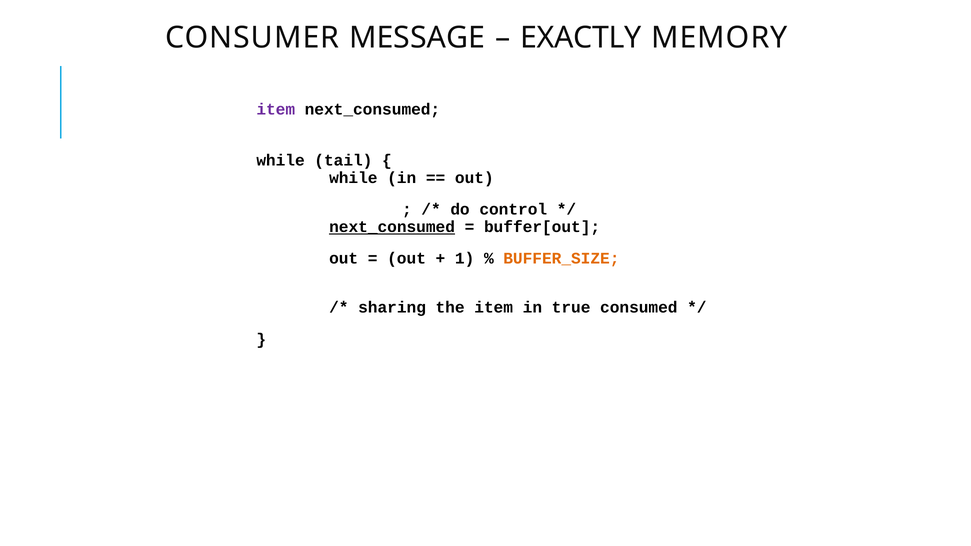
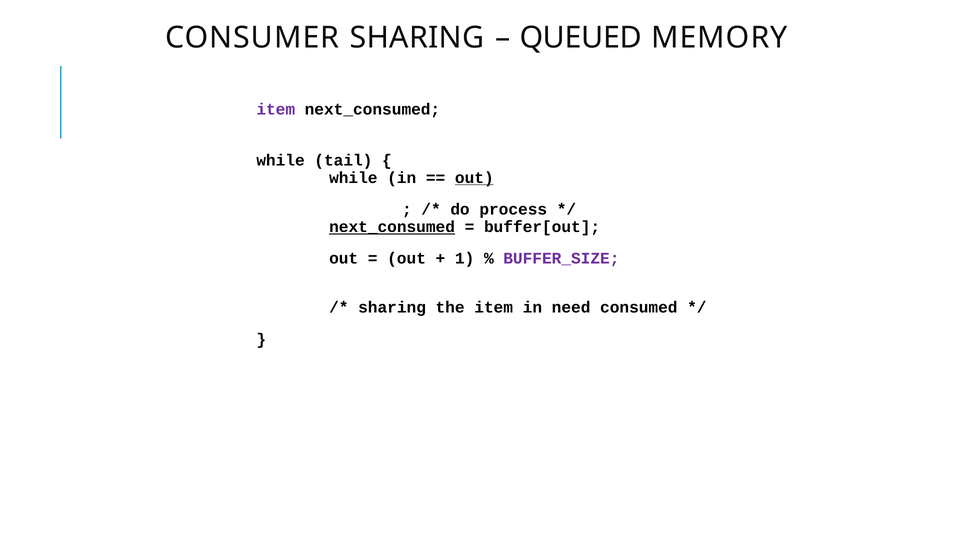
CONSUMER MESSAGE: MESSAGE -> SHARING
EXACTLY: EXACTLY -> QUEUED
out at (474, 178) underline: none -> present
control: control -> process
BUFFER_SIZE colour: orange -> purple
true: true -> need
